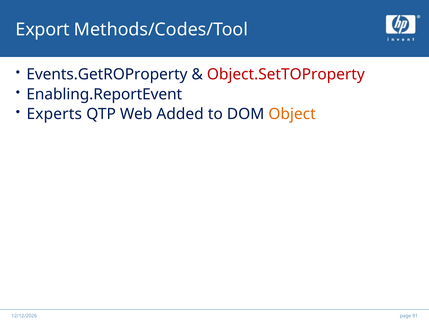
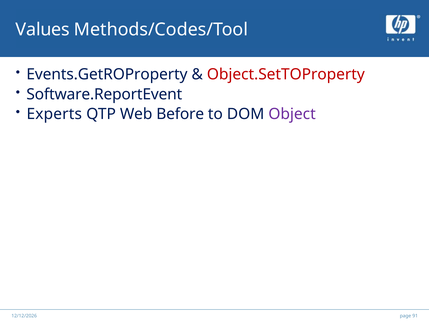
Export: Export -> Values
Enabling.ReportEvent: Enabling.ReportEvent -> Software.ReportEvent
Added: Added -> Before
Object colour: orange -> purple
